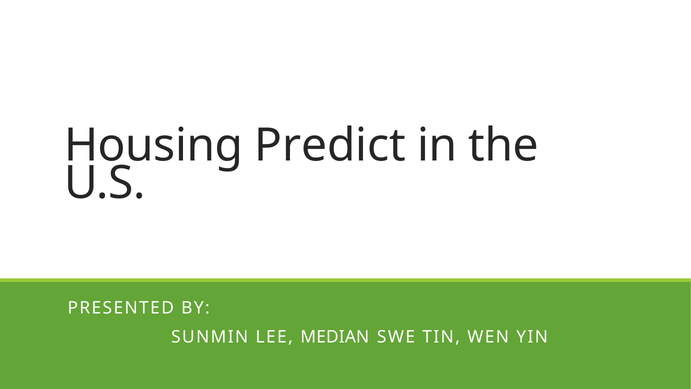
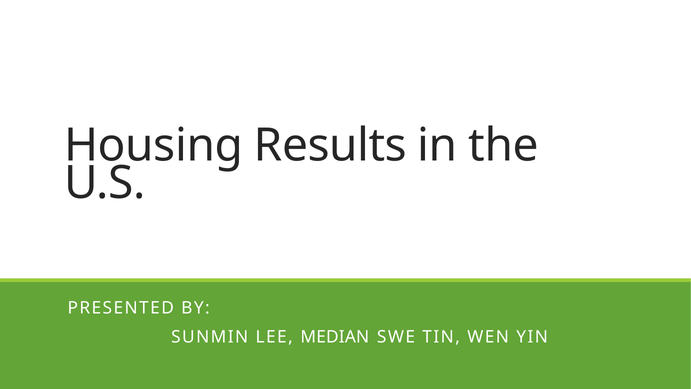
Predict: Predict -> Results
